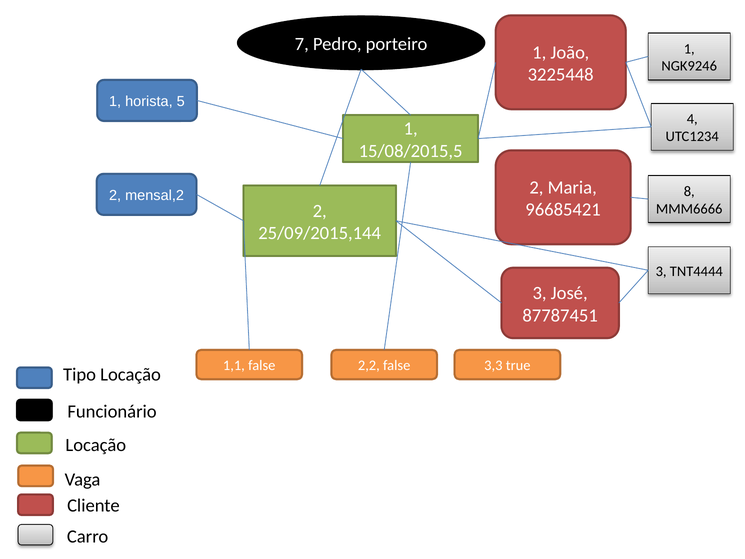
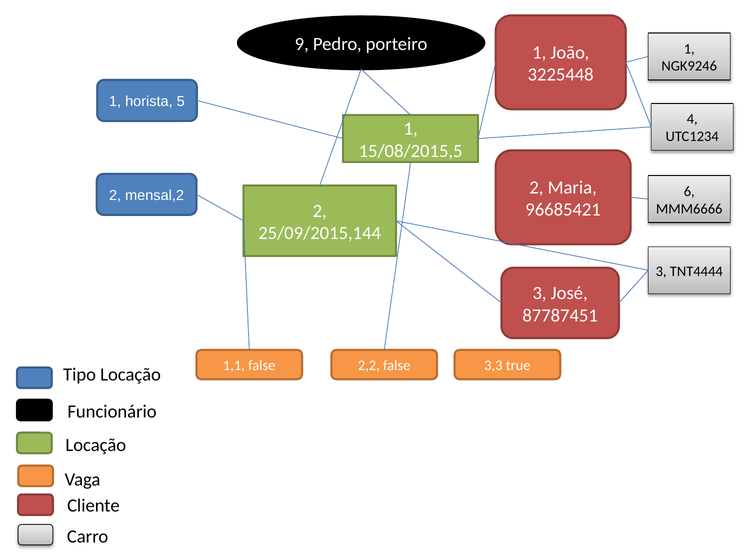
7: 7 -> 9
8: 8 -> 6
